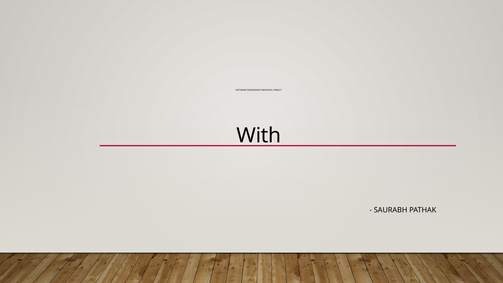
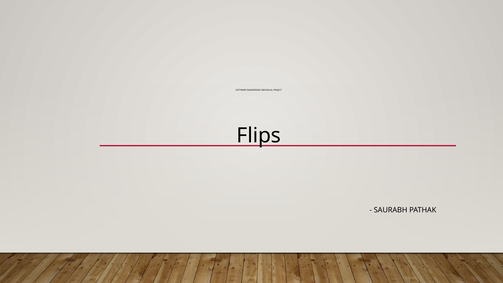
With: With -> Flips
